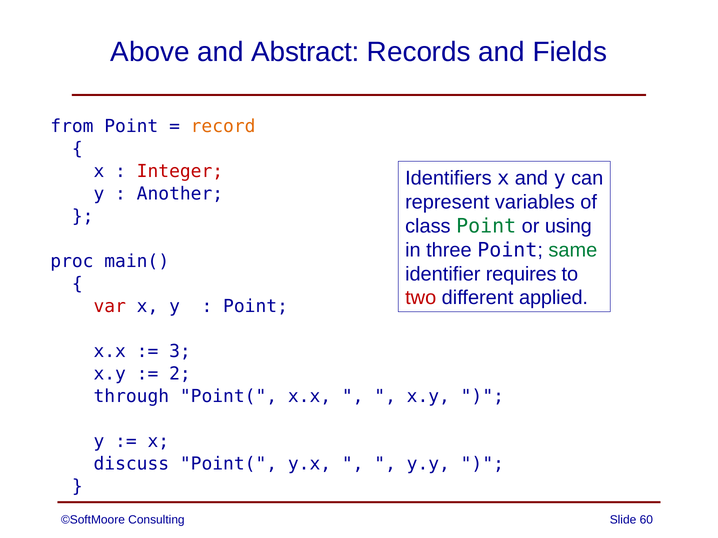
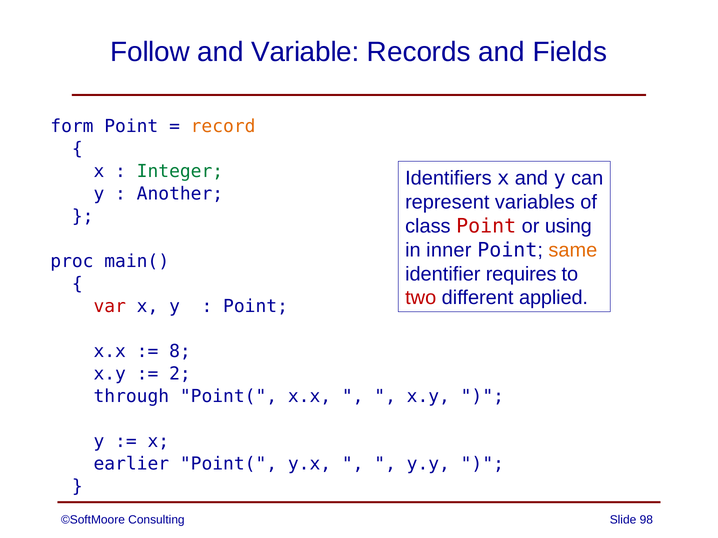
Above: Above -> Follow
Abstract: Abstract -> Variable
from: from -> form
Integer colour: red -> green
Point at (486, 226) colour: green -> red
three: three -> inner
same colour: green -> orange
3: 3 -> 8
discuss: discuss -> earlier
60: 60 -> 98
